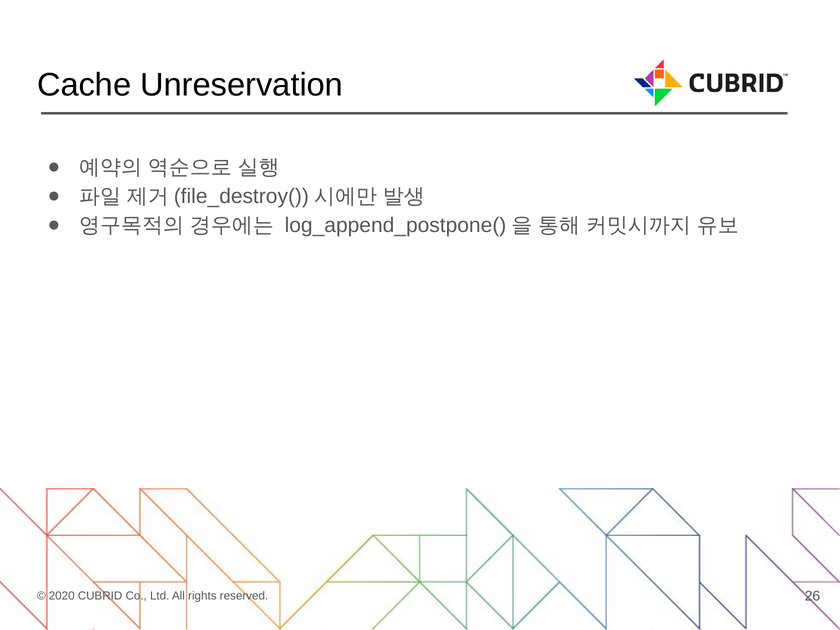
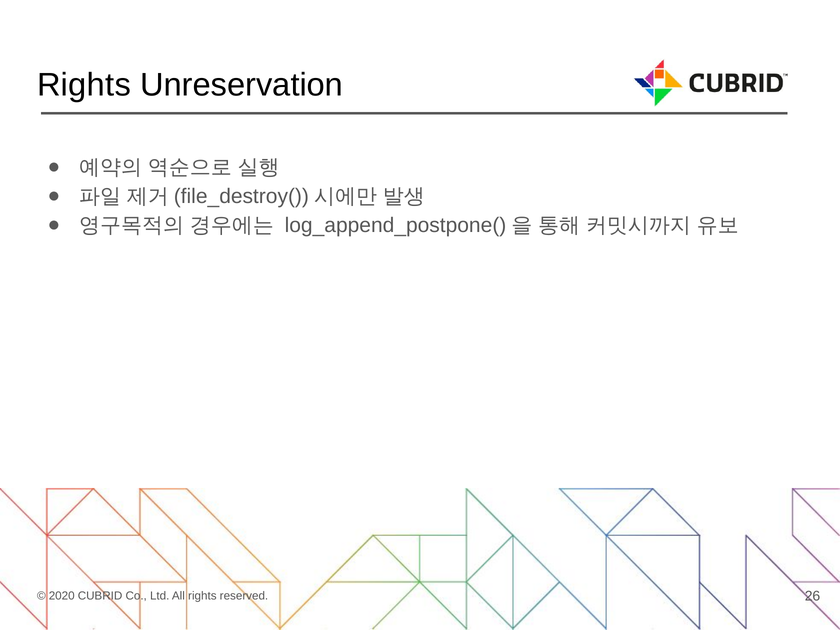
Cache at (84, 85): Cache -> Rights
